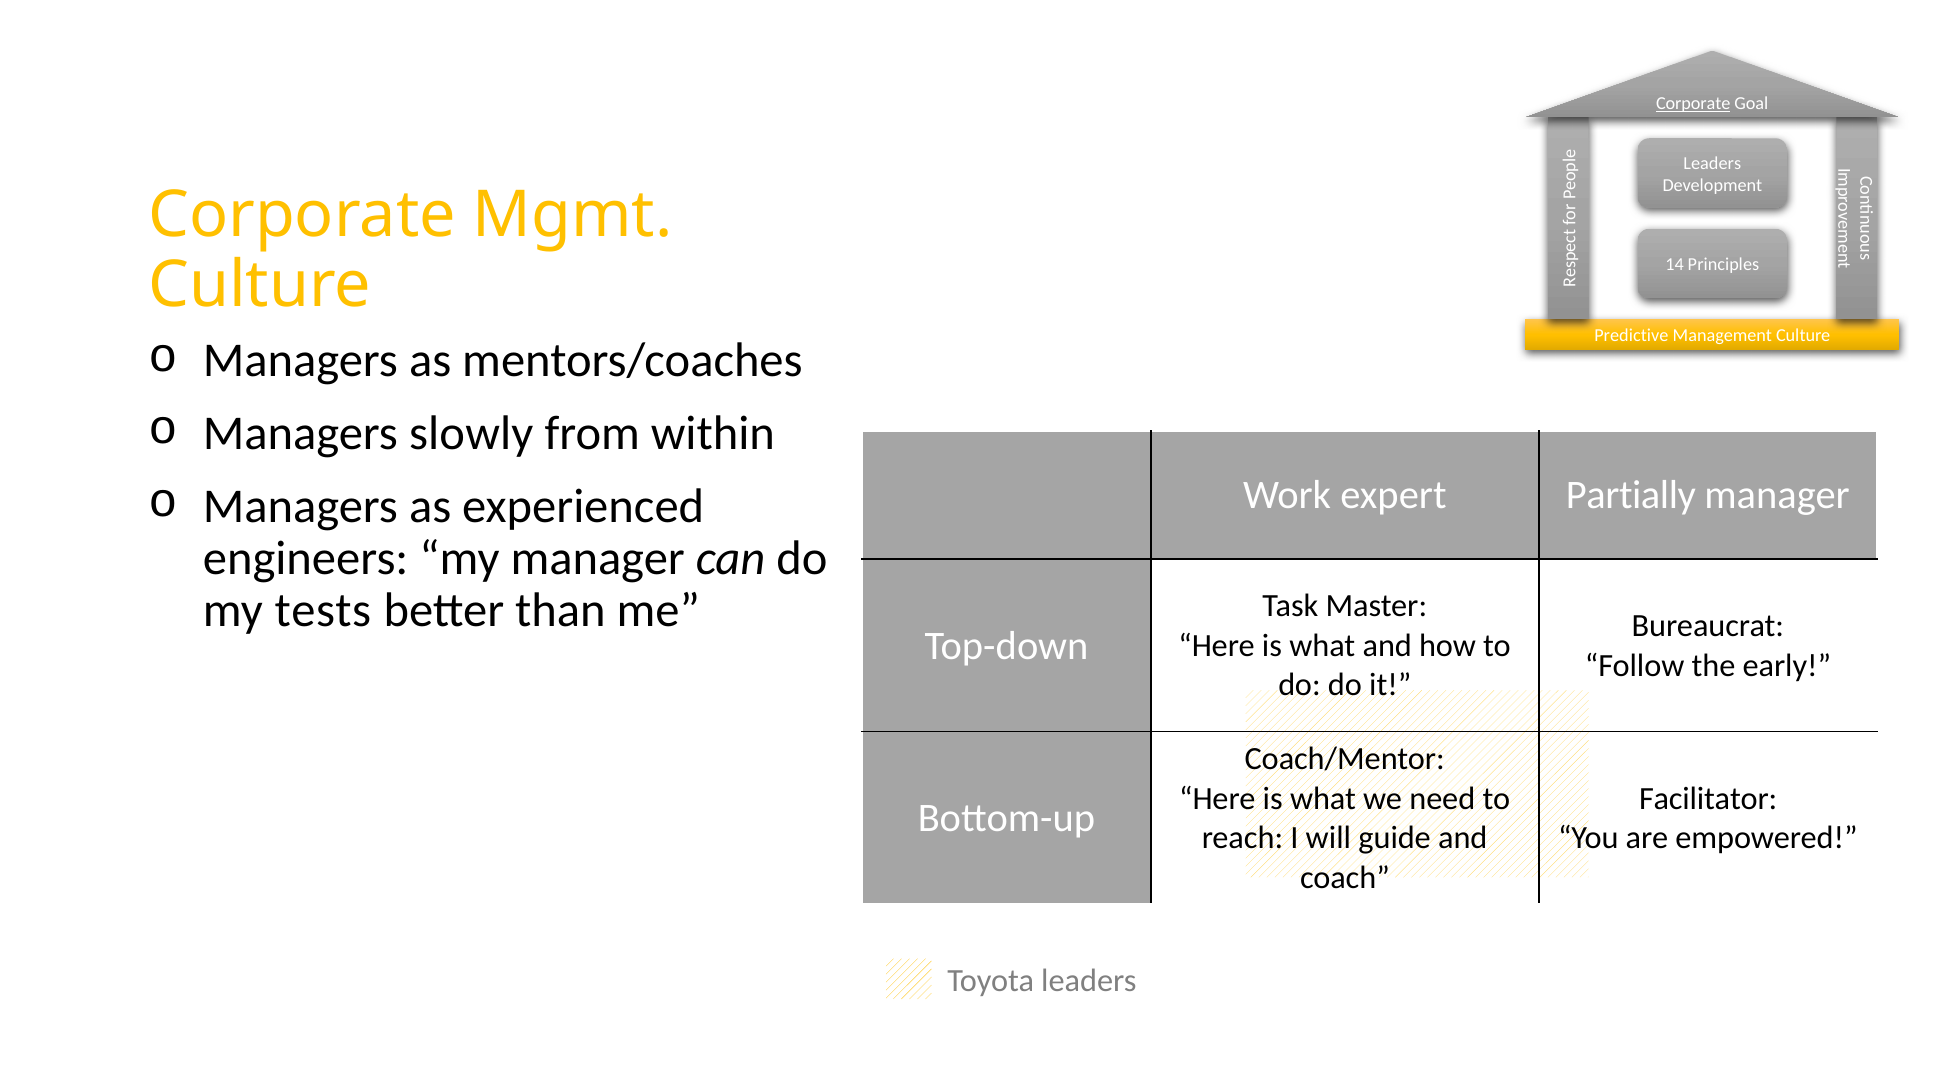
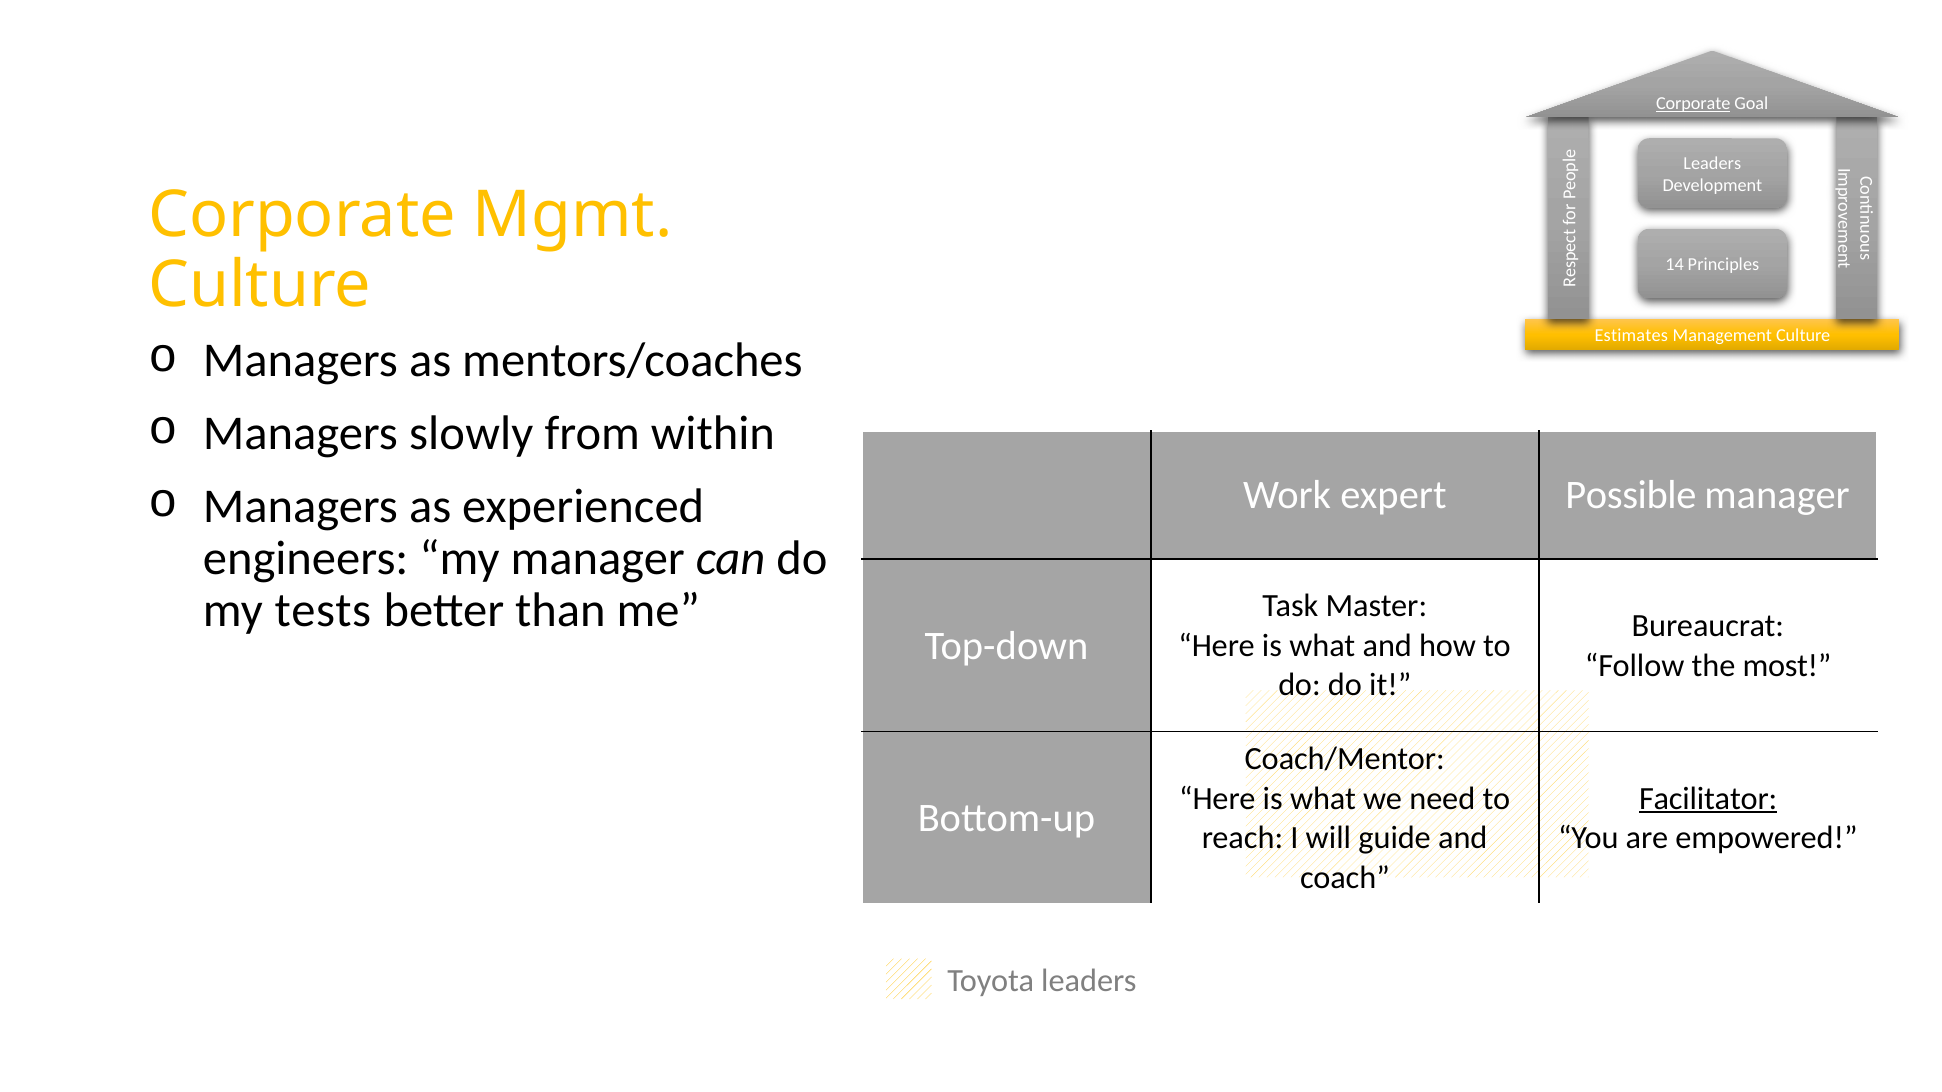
Predictive: Predictive -> Estimates
Partially: Partially -> Possible
early: early -> most
Facilitator underline: none -> present
